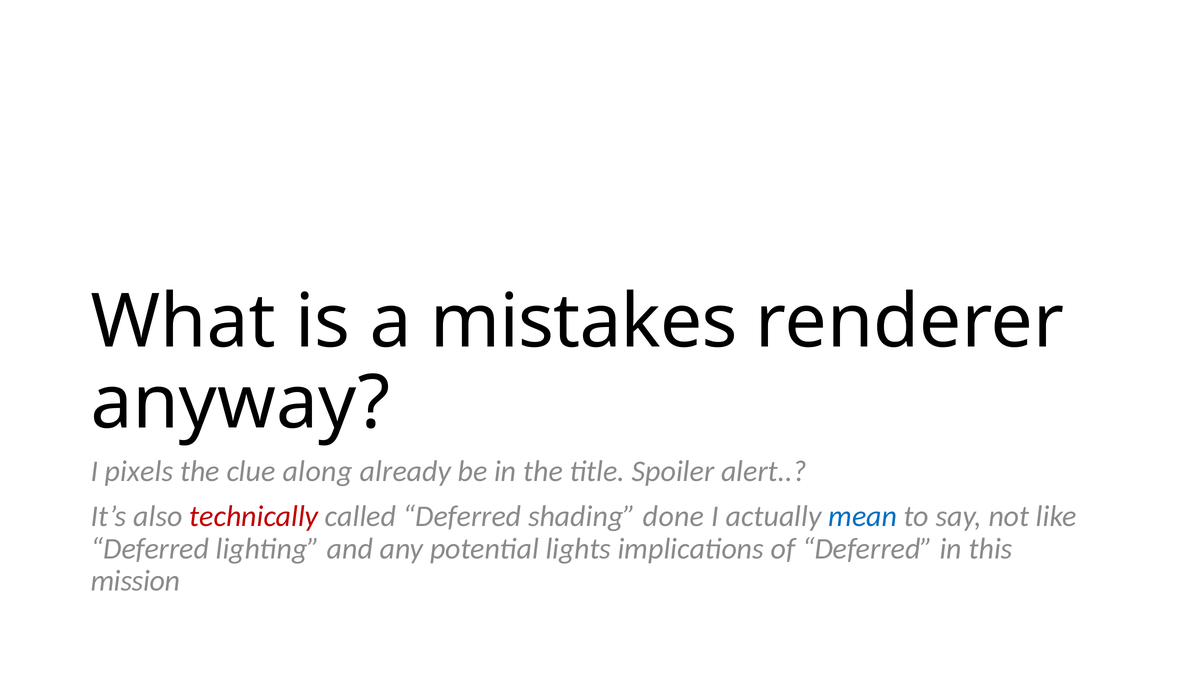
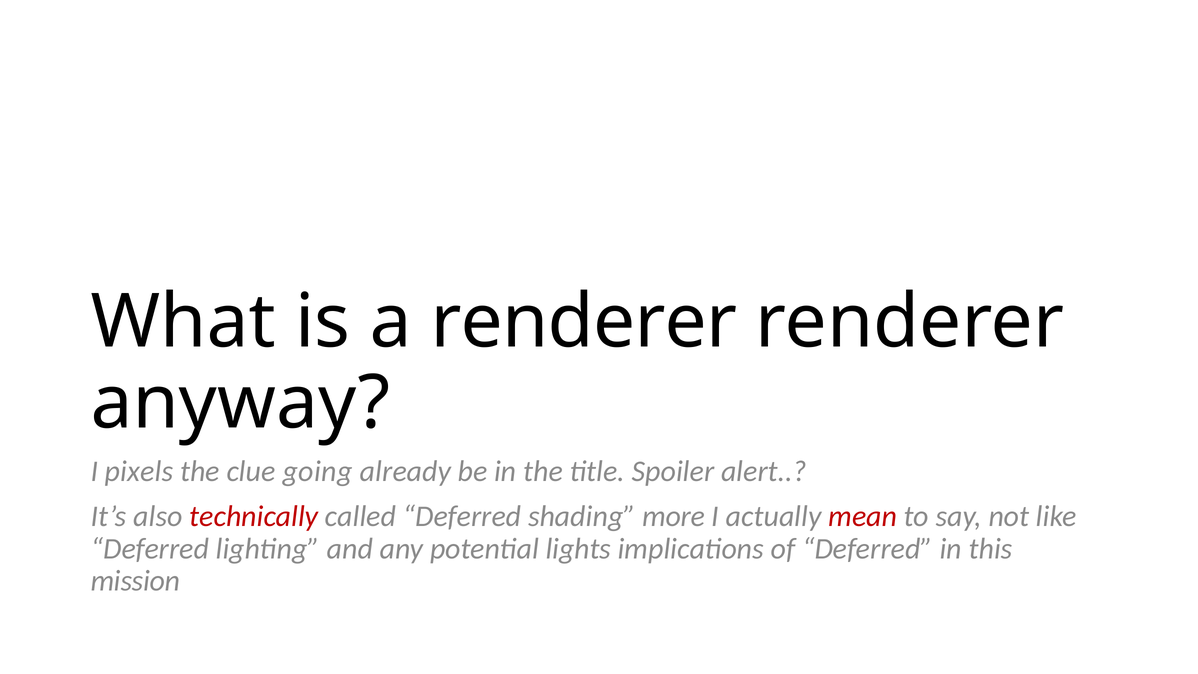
a mistakes: mistakes -> renderer
along: along -> going
done: done -> more
mean colour: blue -> red
